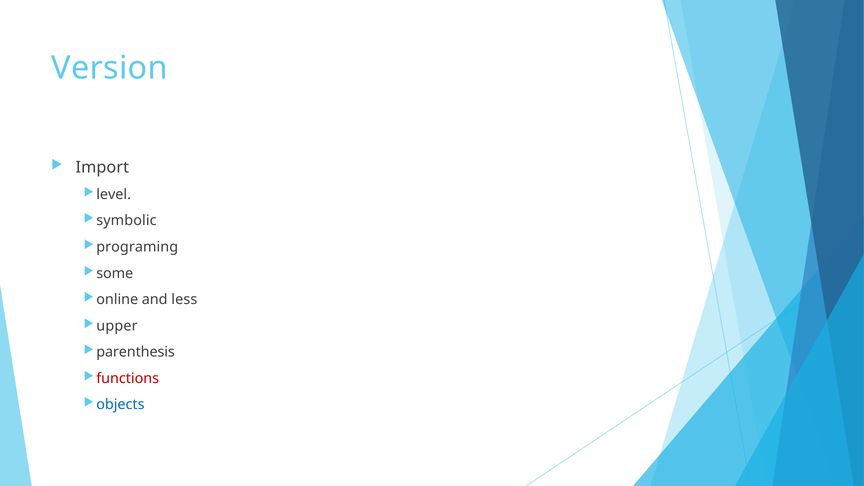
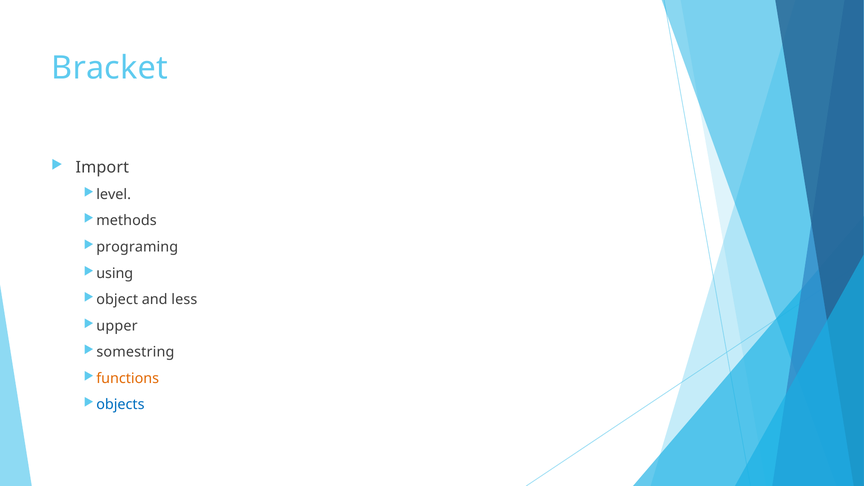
Version: Version -> Bracket
symbolic: symbolic -> methods
some: some -> using
online: online -> object
parenthesis: parenthesis -> somestring
functions colour: red -> orange
